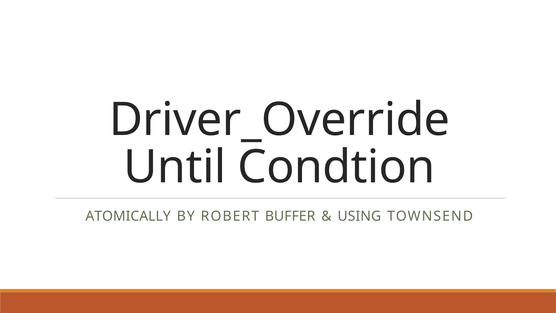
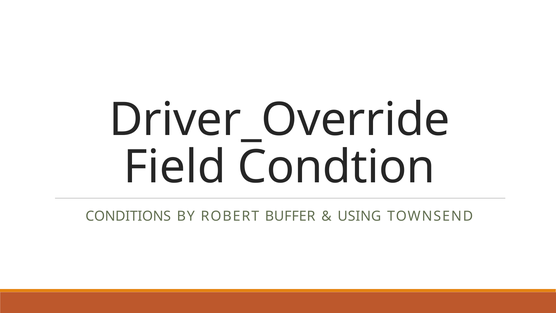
Until: Until -> Field
ATOMICALLY: ATOMICALLY -> CONDITIONS
